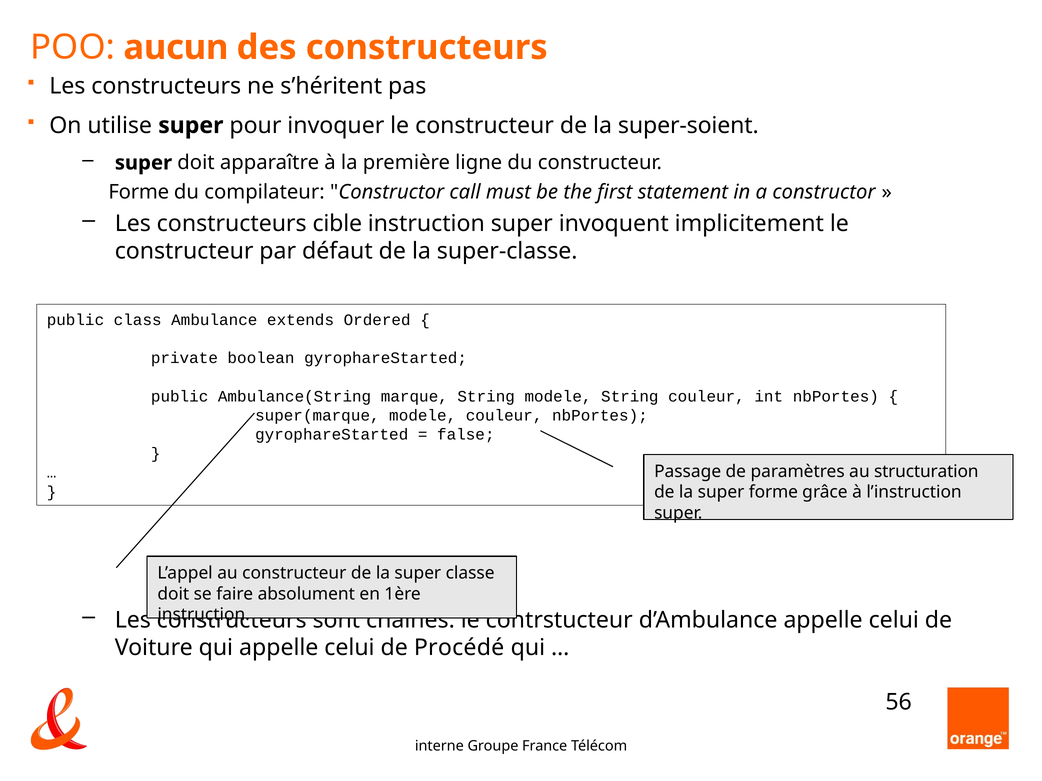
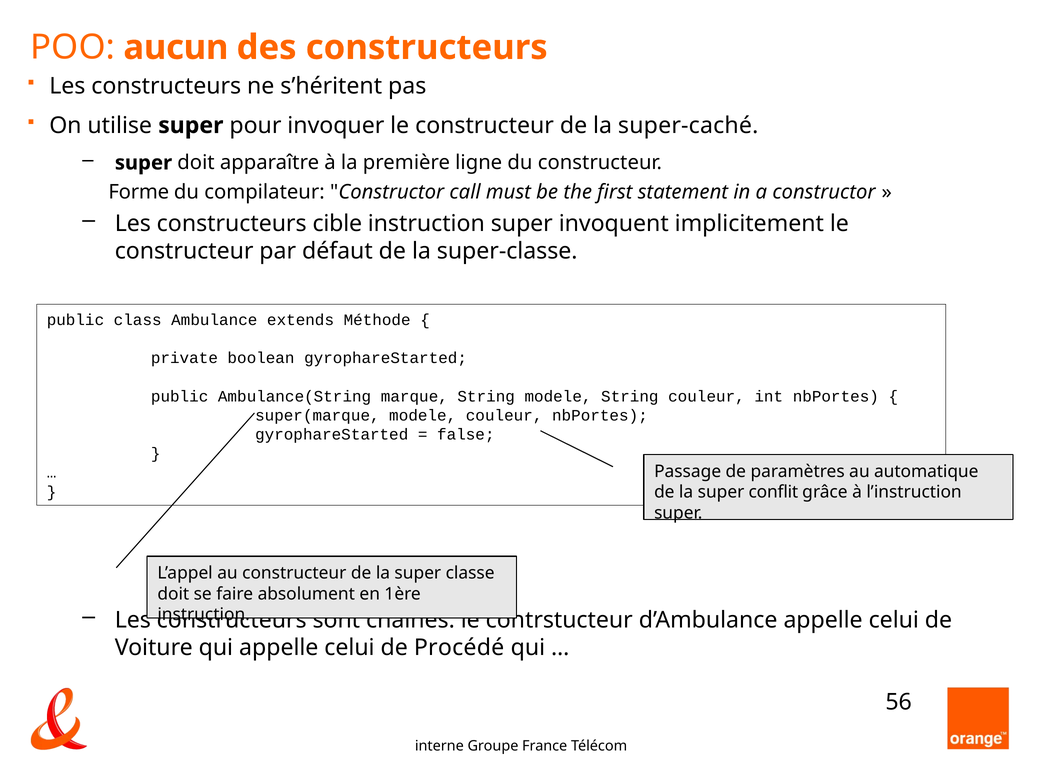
super-soient: super-soient -> super-caché
Ordered: Ordered -> Méthode
structuration: structuration -> automatique
super forme: forme -> conflit
